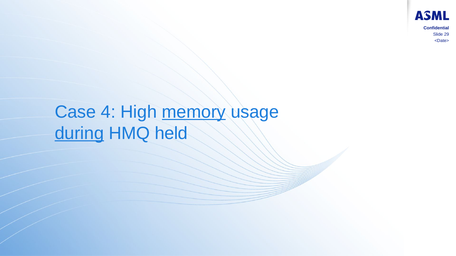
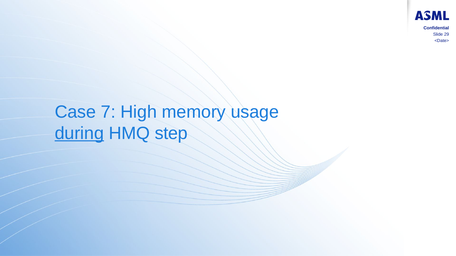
4: 4 -> 7
memory underline: present -> none
held: held -> step
